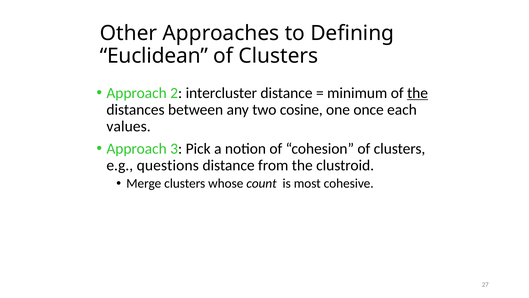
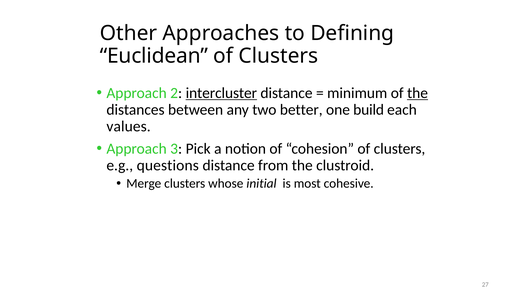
intercluster underline: none -> present
cosine: cosine -> better
once: once -> build
count: count -> initial
